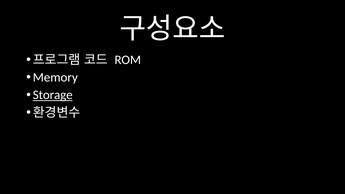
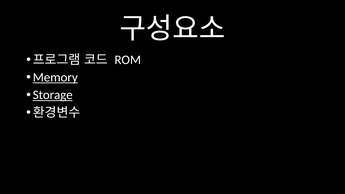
Memory underline: none -> present
